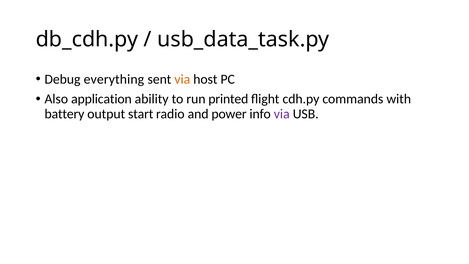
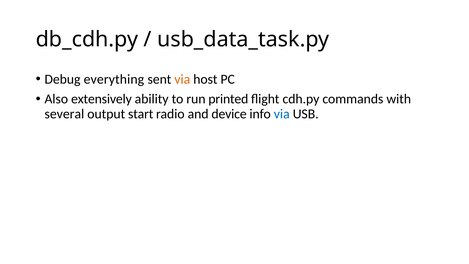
application: application -> extensively
battery: battery -> several
power: power -> device
via at (282, 114) colour: purple -> blue
